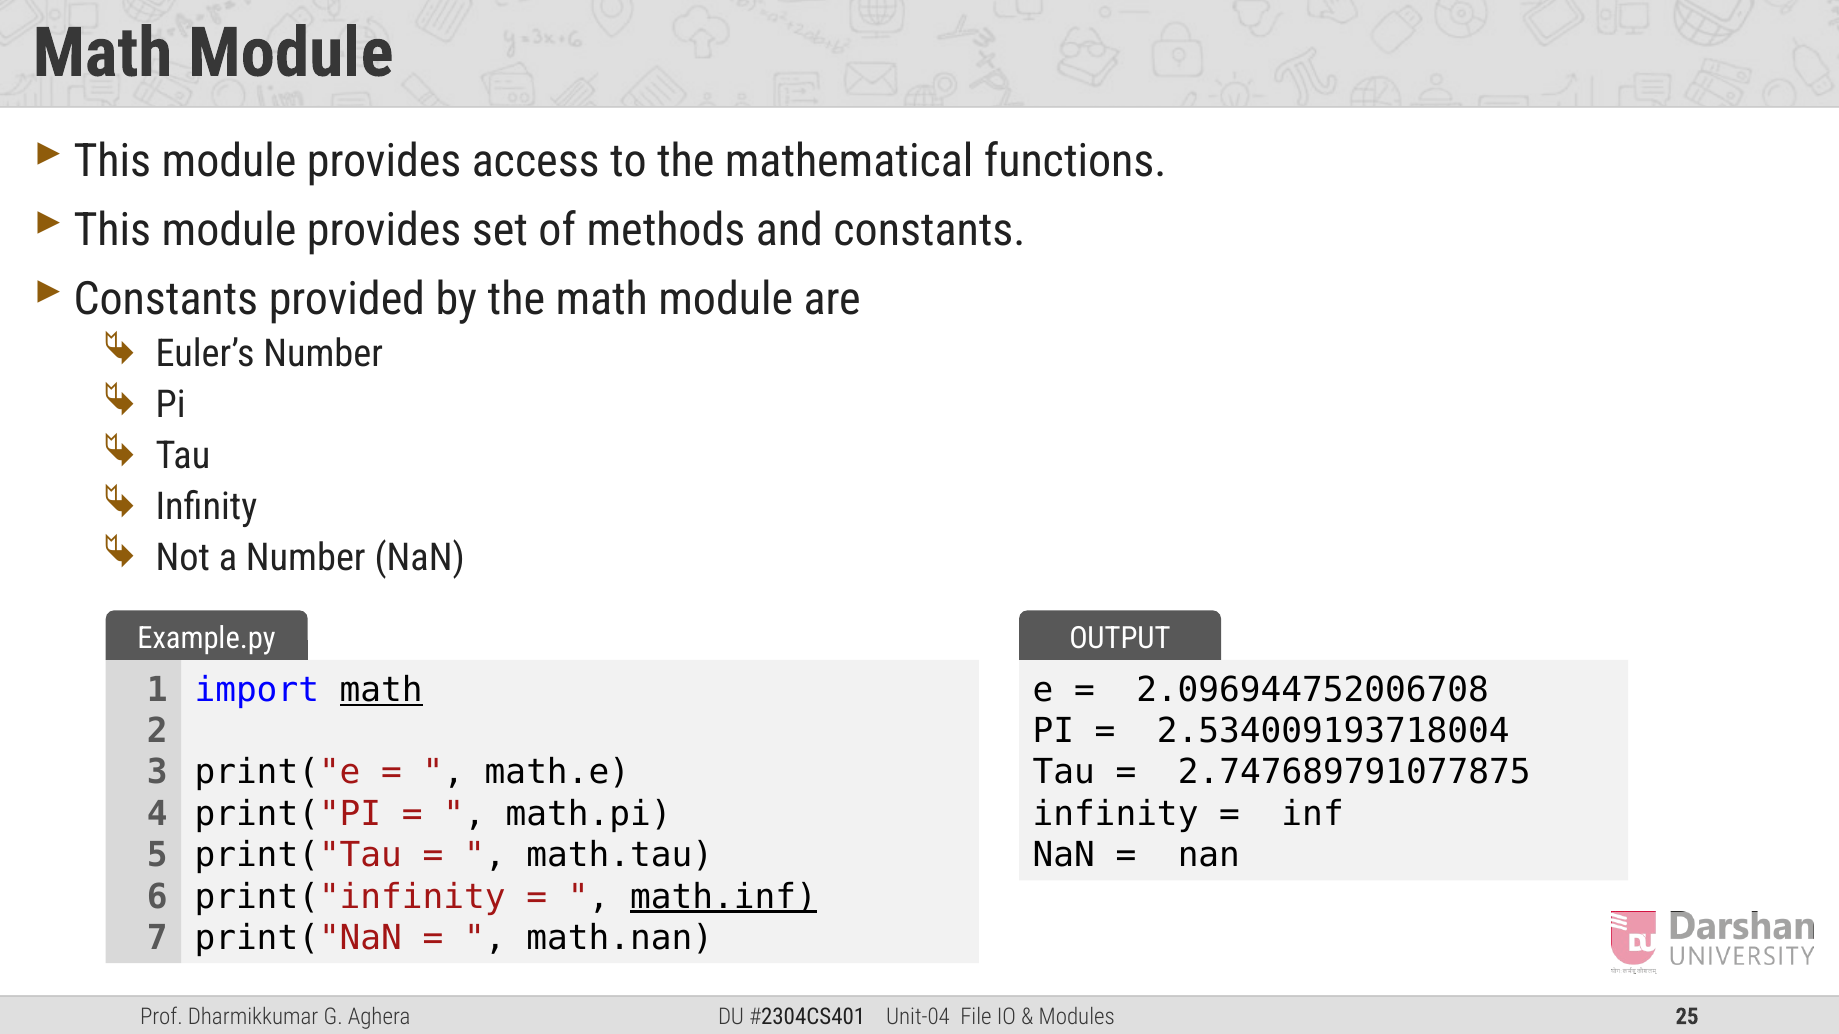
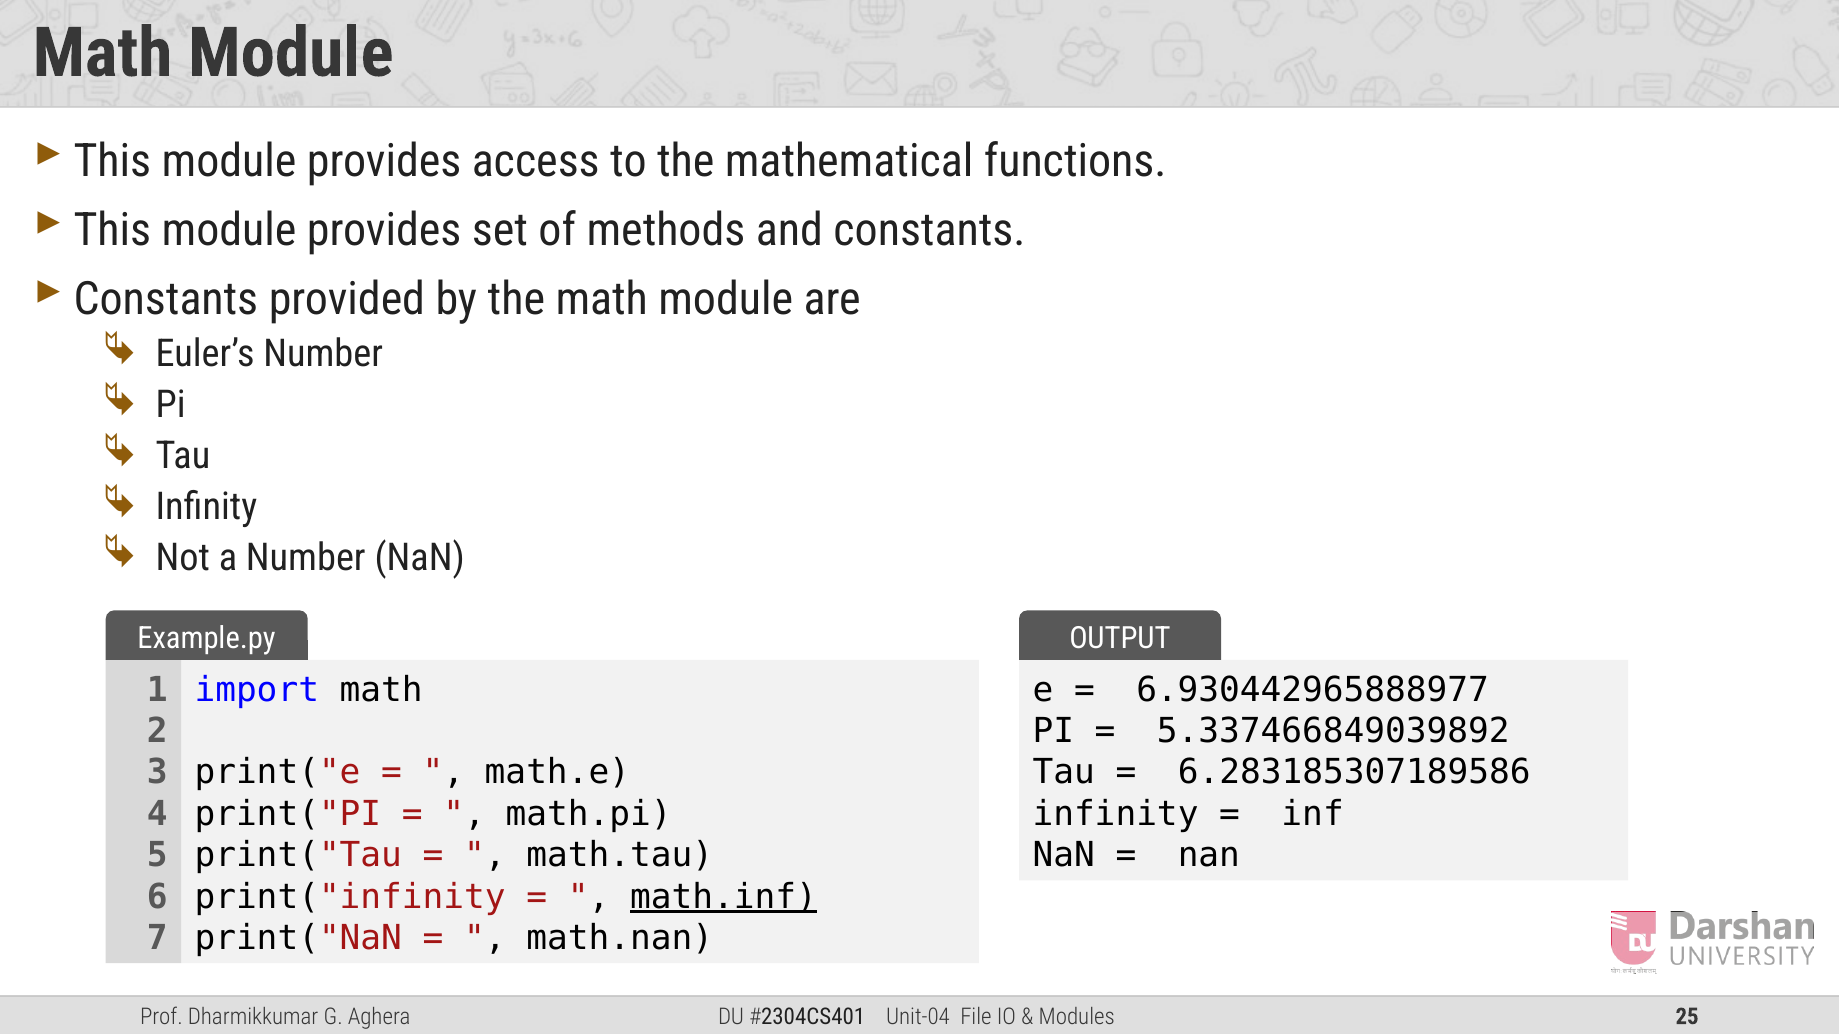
math at (381, 690) underline: present -> none
2.096944752006708: 2.096944752006708 -> 6.930442965888977
2.534009193718004: 2.534009193718004 -> 5.337466849039892
2.747689791077875: 2.747689791077875 -> 6.283185307189586
